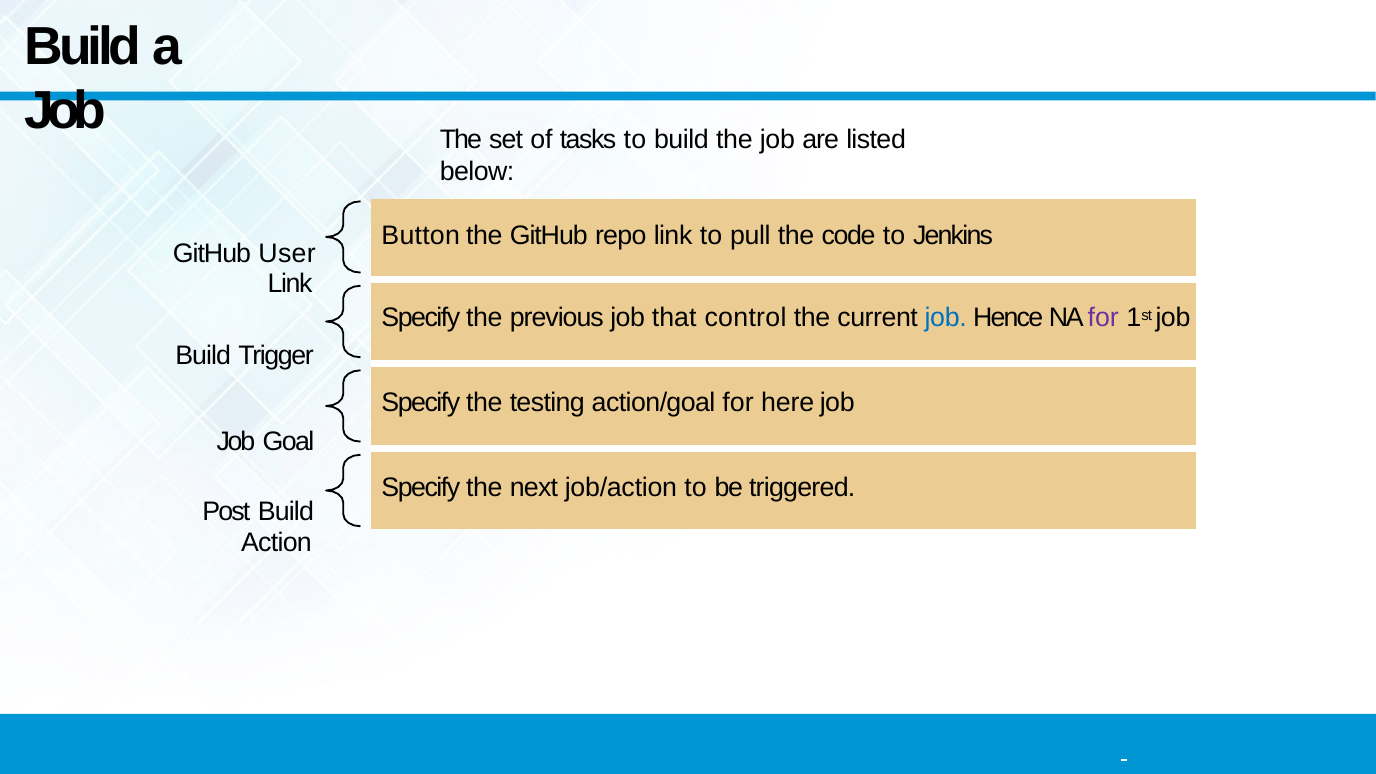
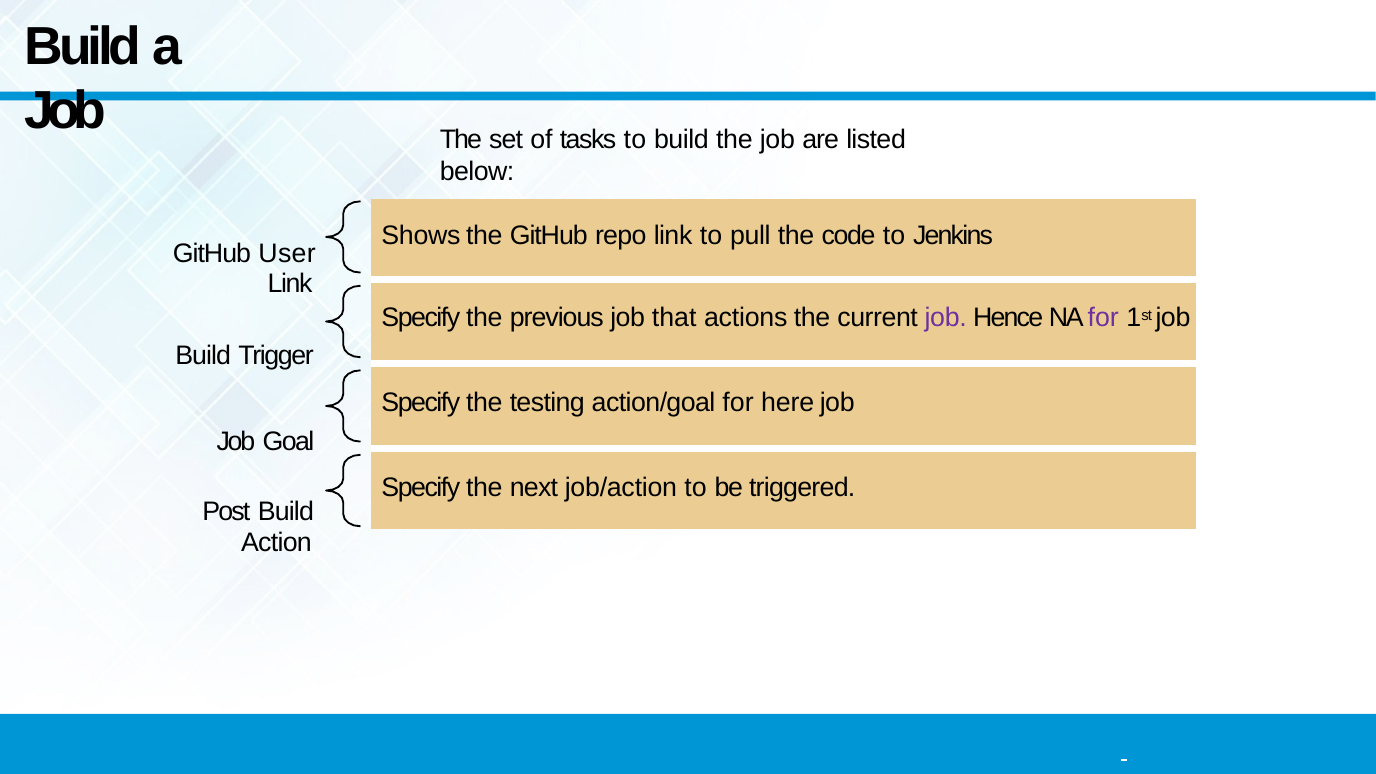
Button: Button -> Shows
control: control -> actions
job at (946, 318) colour: blue -> purple
